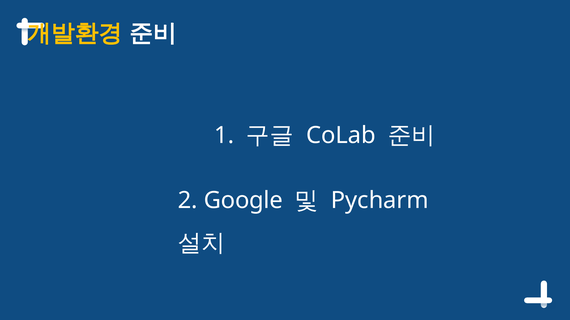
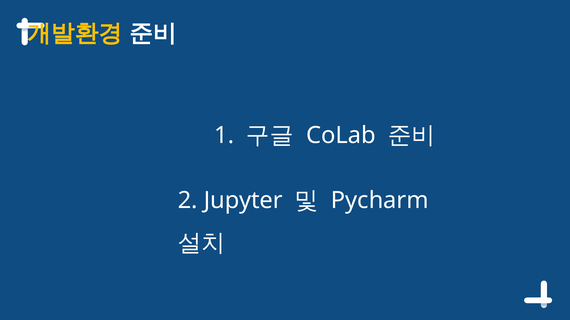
Google: Google -> Jupyter
